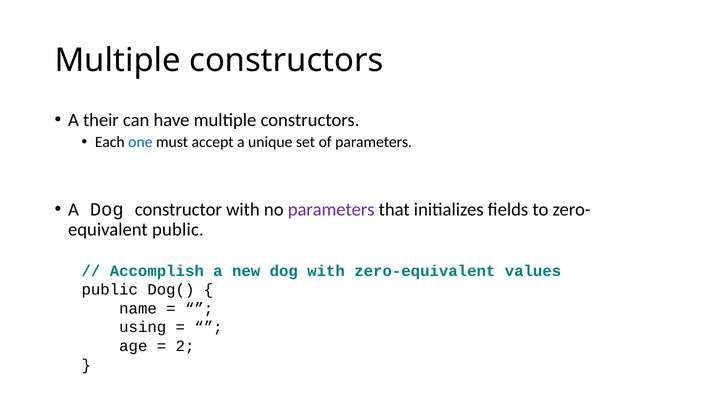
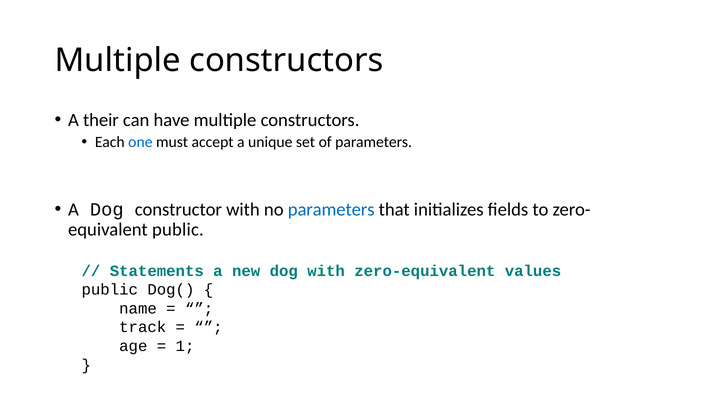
parameters at (331, 210) colour: purple -> blue
Accomplish: Accomplish -> Statements
using: using -> track
2: 2 -> 1
